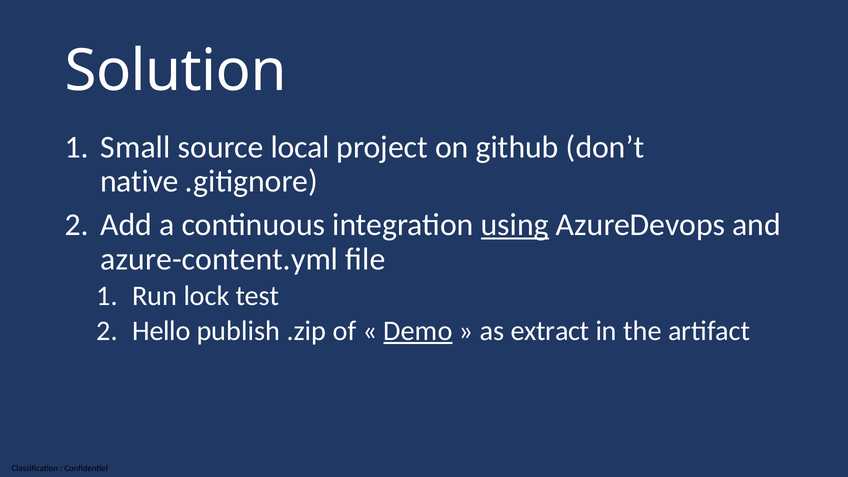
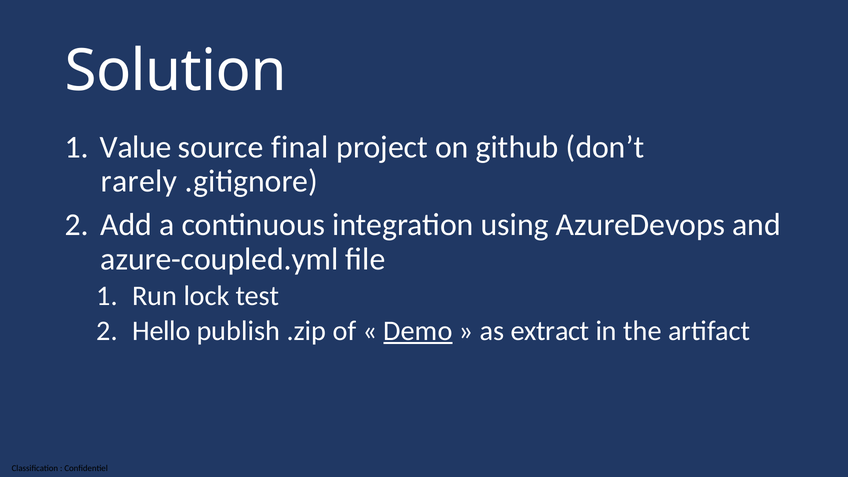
Small: Small -> Value
local: local -> final
native: native -> rarely
using underline: present -> none
azure-content.yml: azure-content.yml -> azure-coupled.yml
